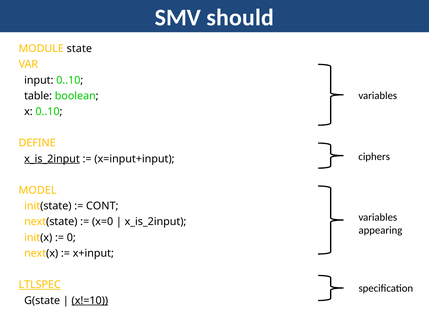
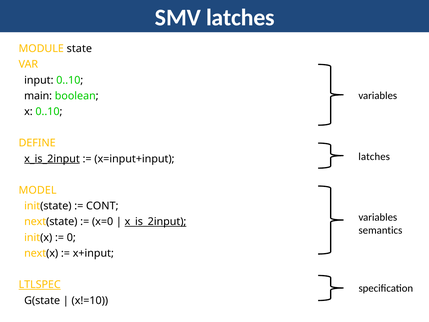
SMV should: should -> latches
table: table -> main
ciphers at (374, 156): ciphers -> latches
x_is_2input at (156, 222) underline: none -> present
appearing: appearing -> semantics
x!=10 underline: present -> none
